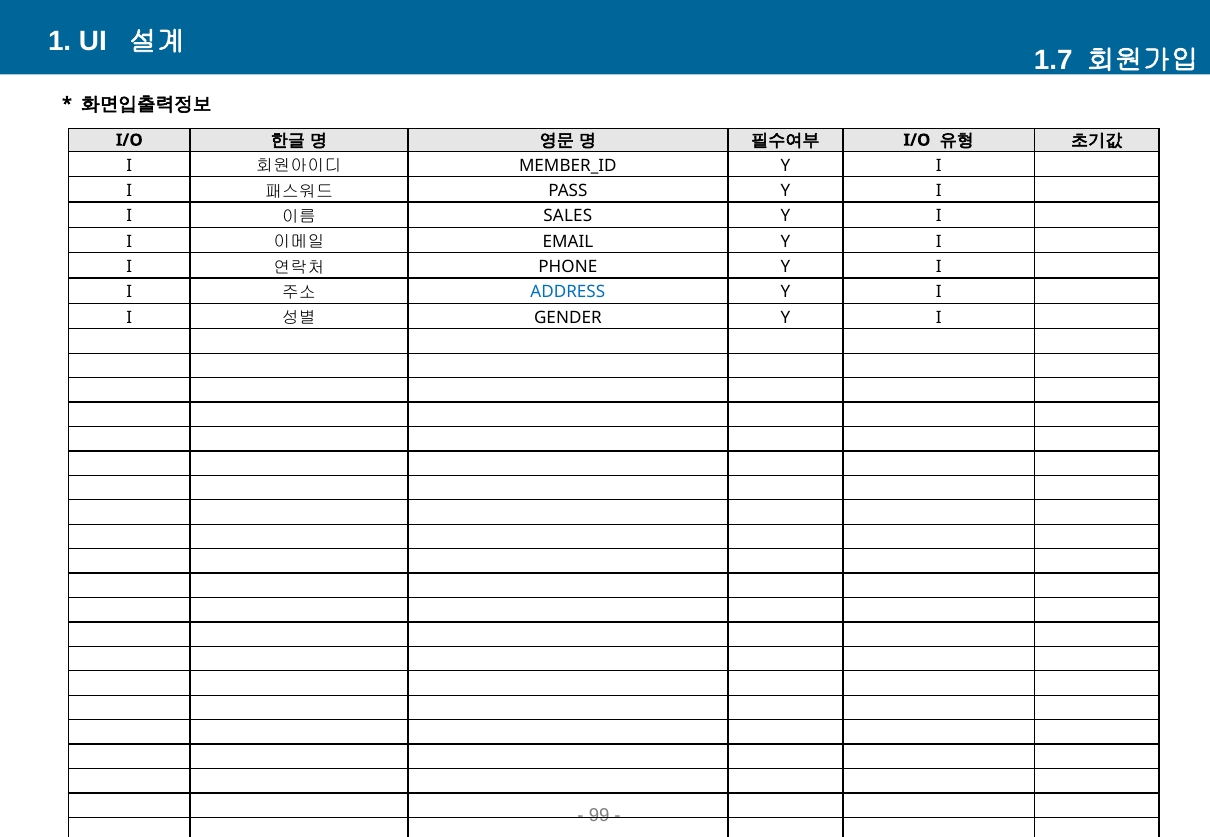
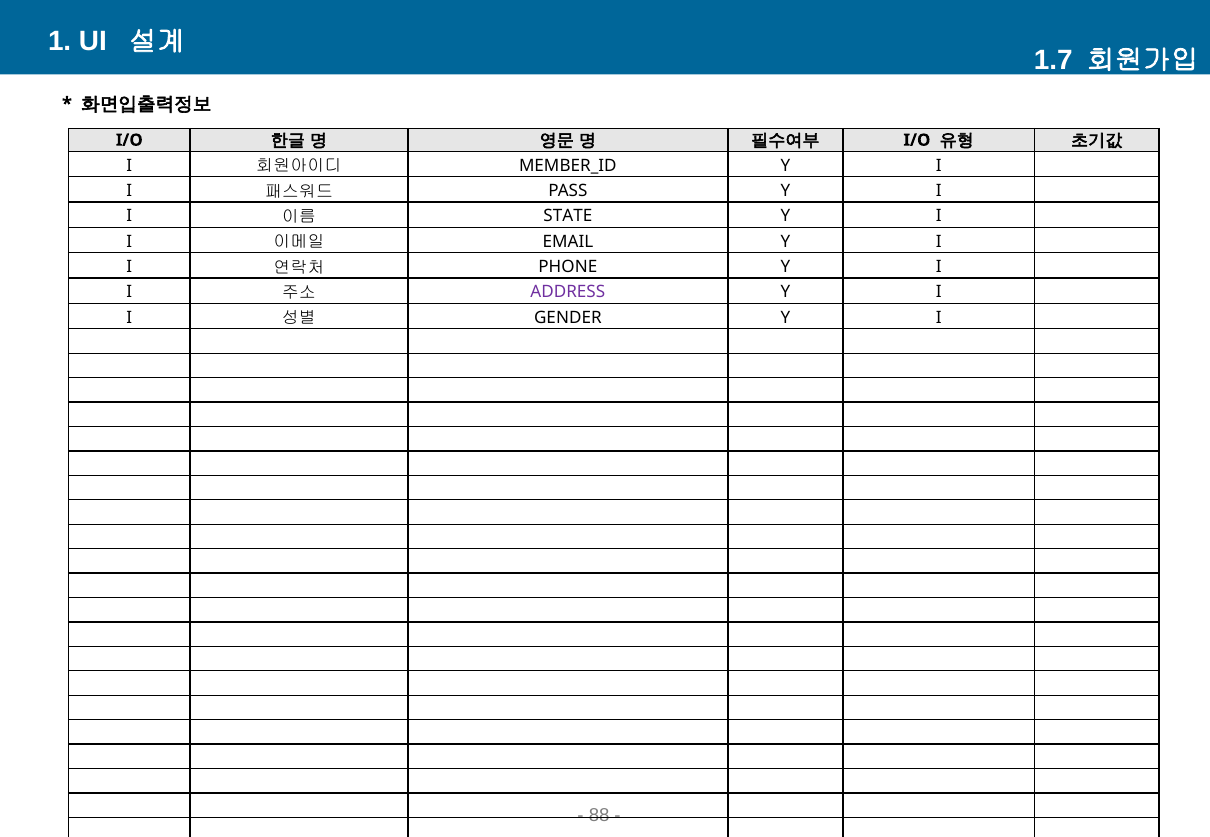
SALES: SALES -> STATE
ADDRESS colour: blue -> purple
99: 99 -> 88
